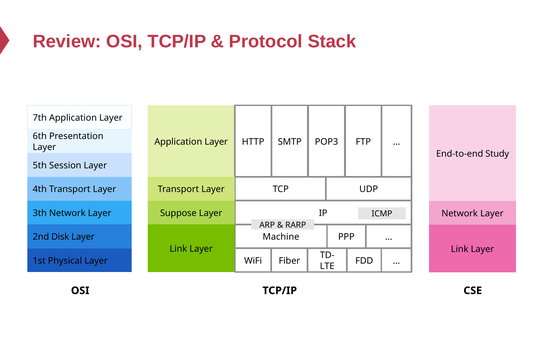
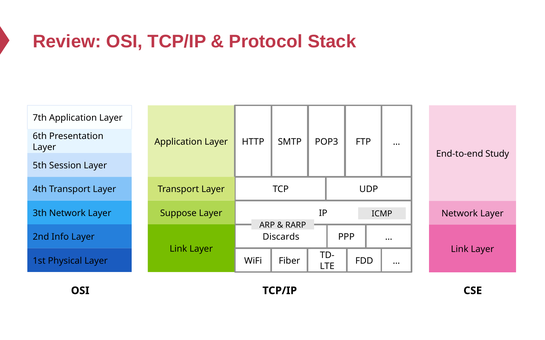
Disk: Disk -> Info
Machine: Machine -> Discards
